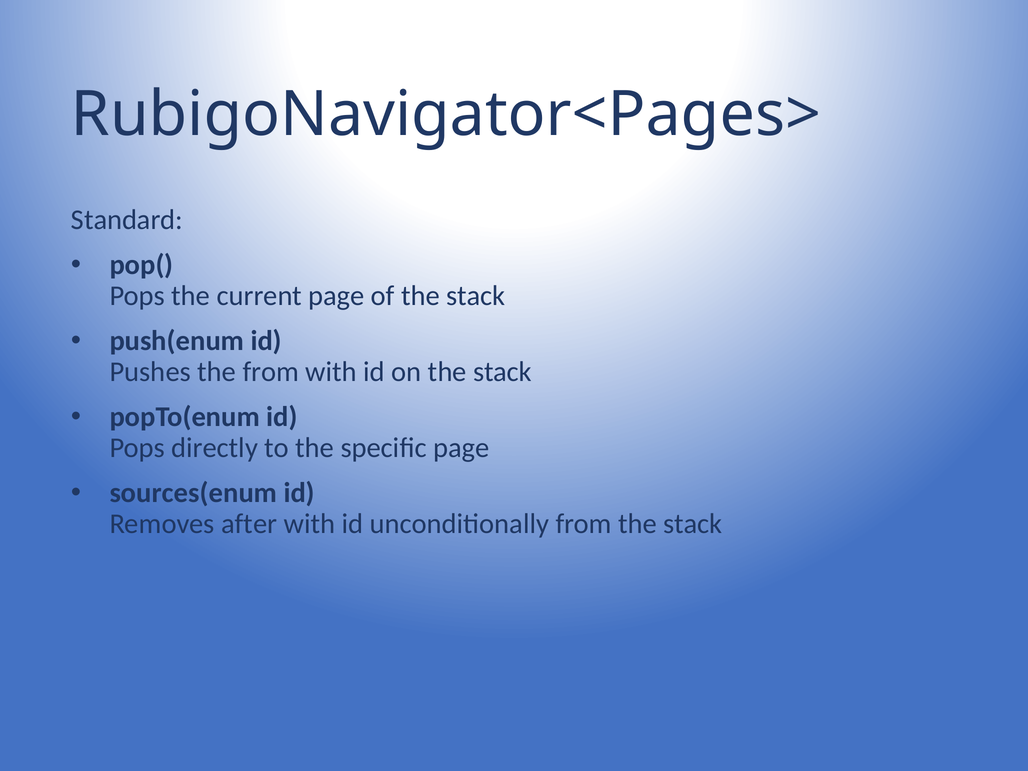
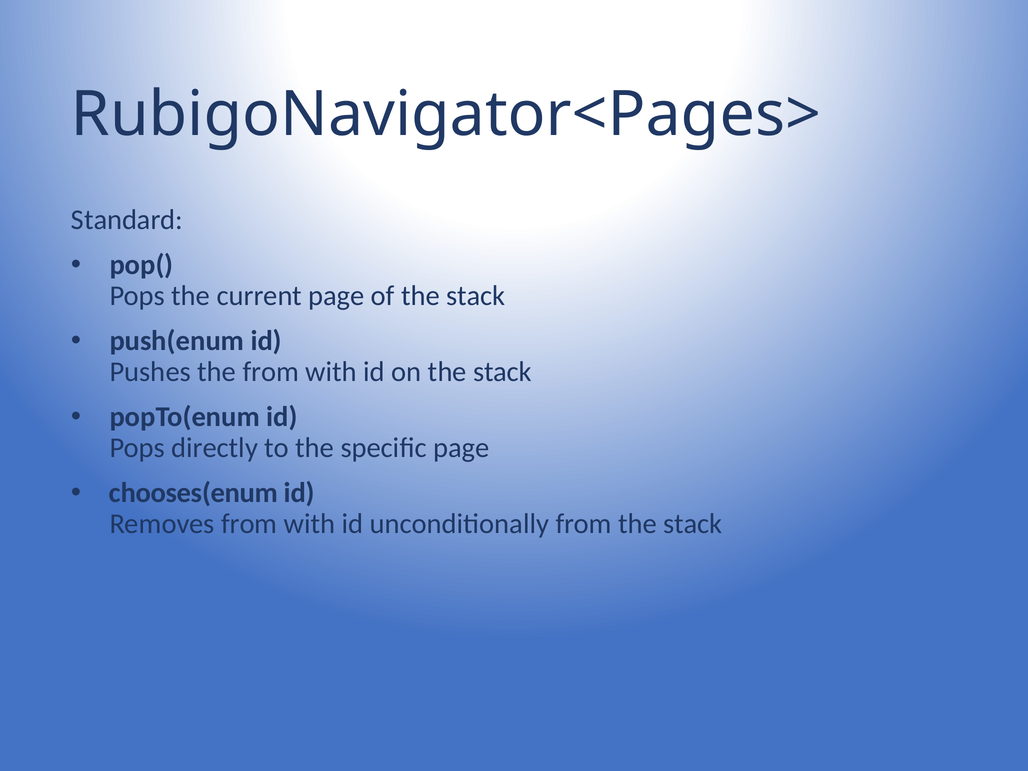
sources(enum: sources(enum -> chooses(enum
Removes after: after -> from
